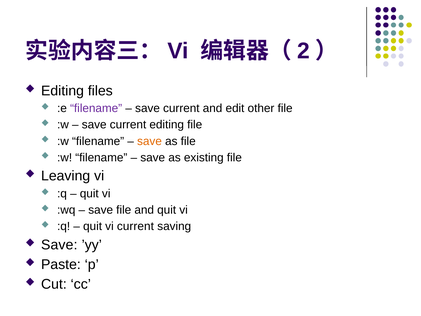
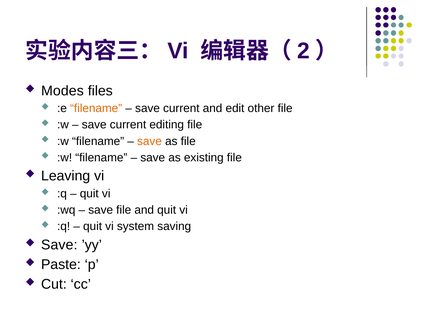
Editing at (63, 91): Editing -> Modes
filename at (96, 108) colour: purple -> orange
vi current: current -> system
